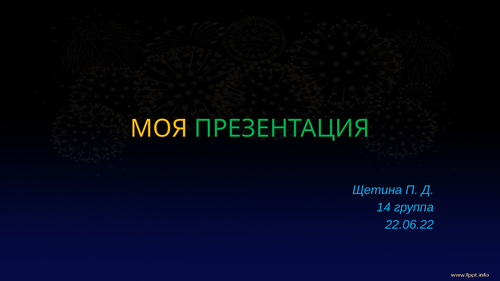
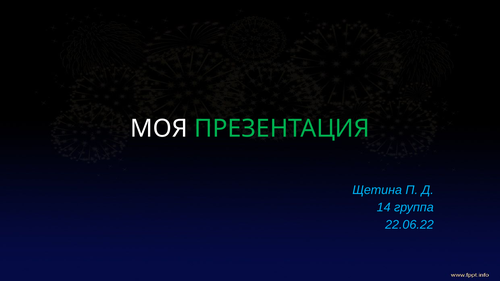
МОЯ colour: yellow -> white
